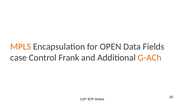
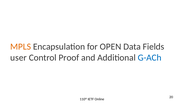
case: case -> user
Frank: Frank -> Proof
G-ACh colour: orange -> blue
